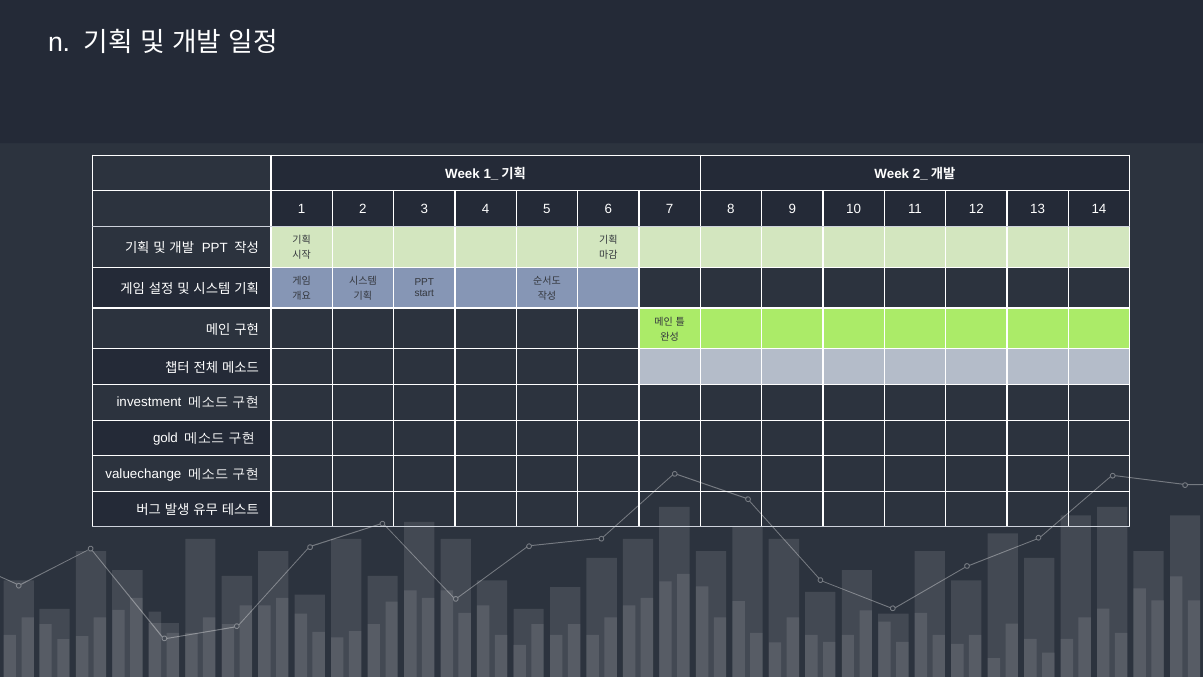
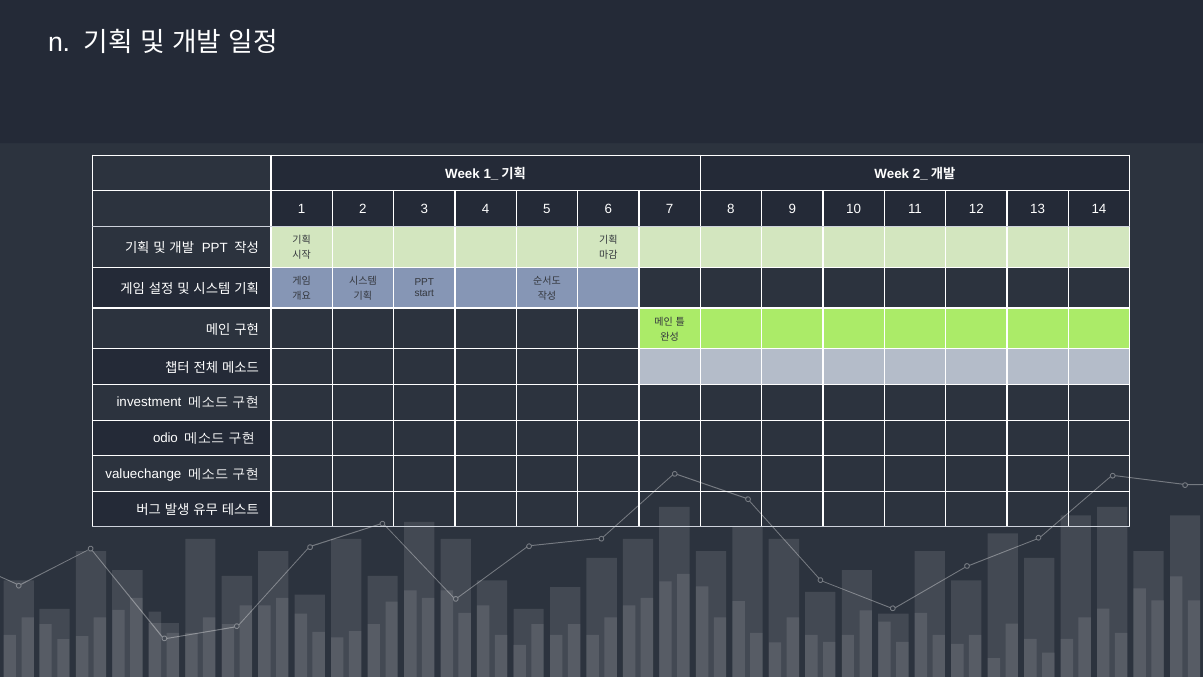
gold: gold -> odio
